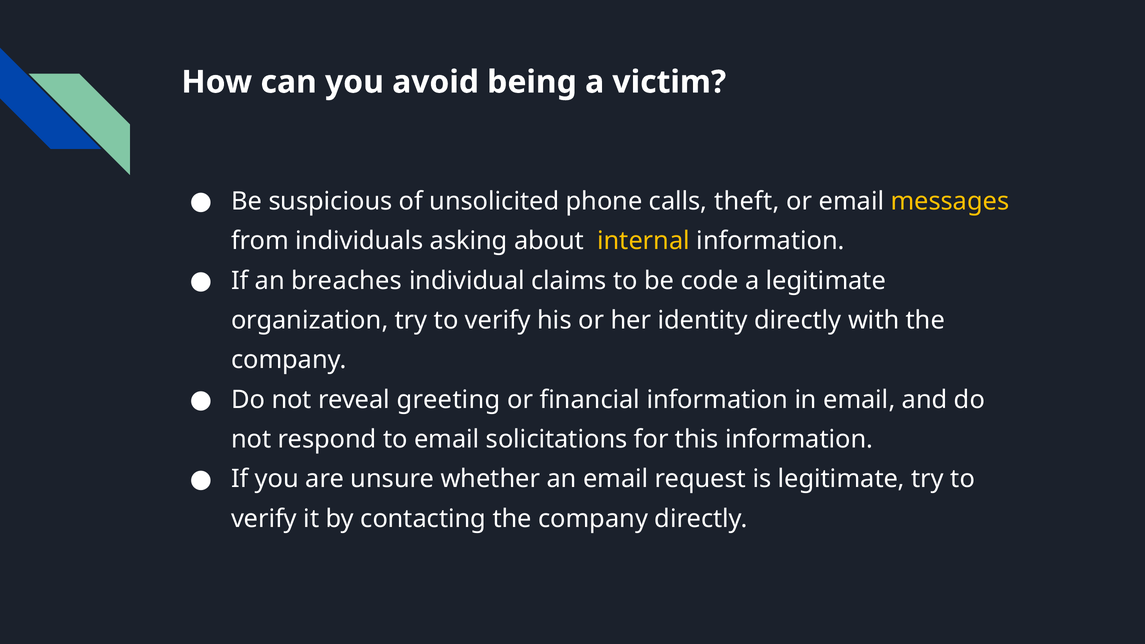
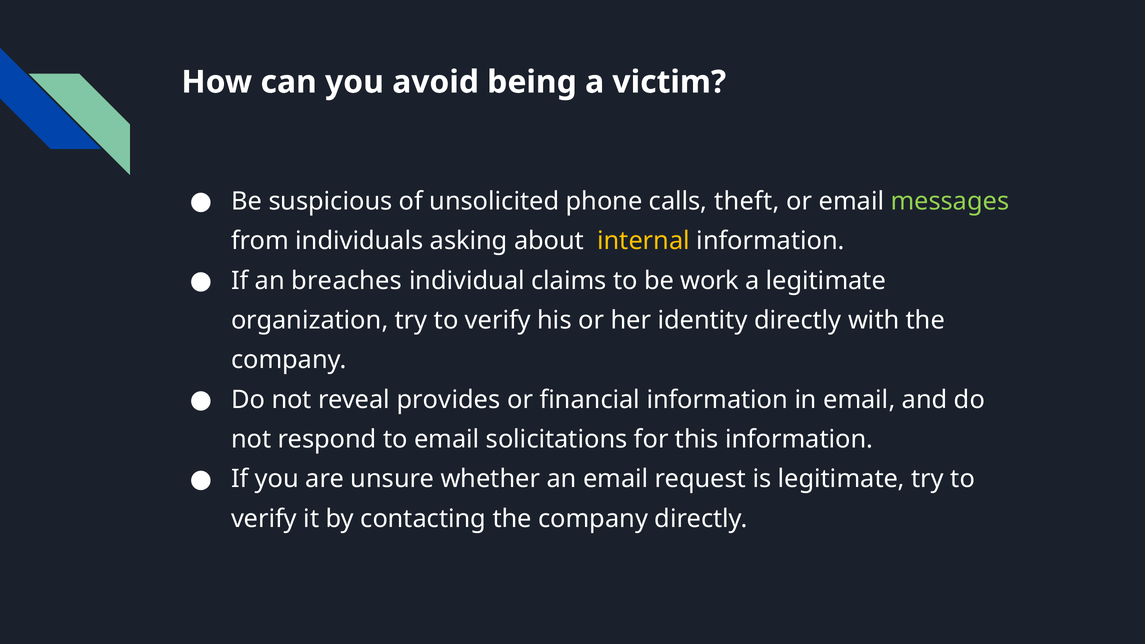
messages colour: yellow -> light green
code: code -> work
greeting: greeting -> provides
